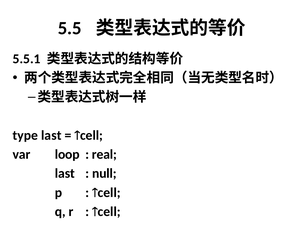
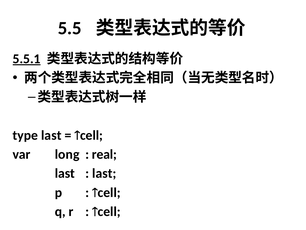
5.5.1 underline: none -> present
loop: loop -> long
null at (104, 173): null -> last
